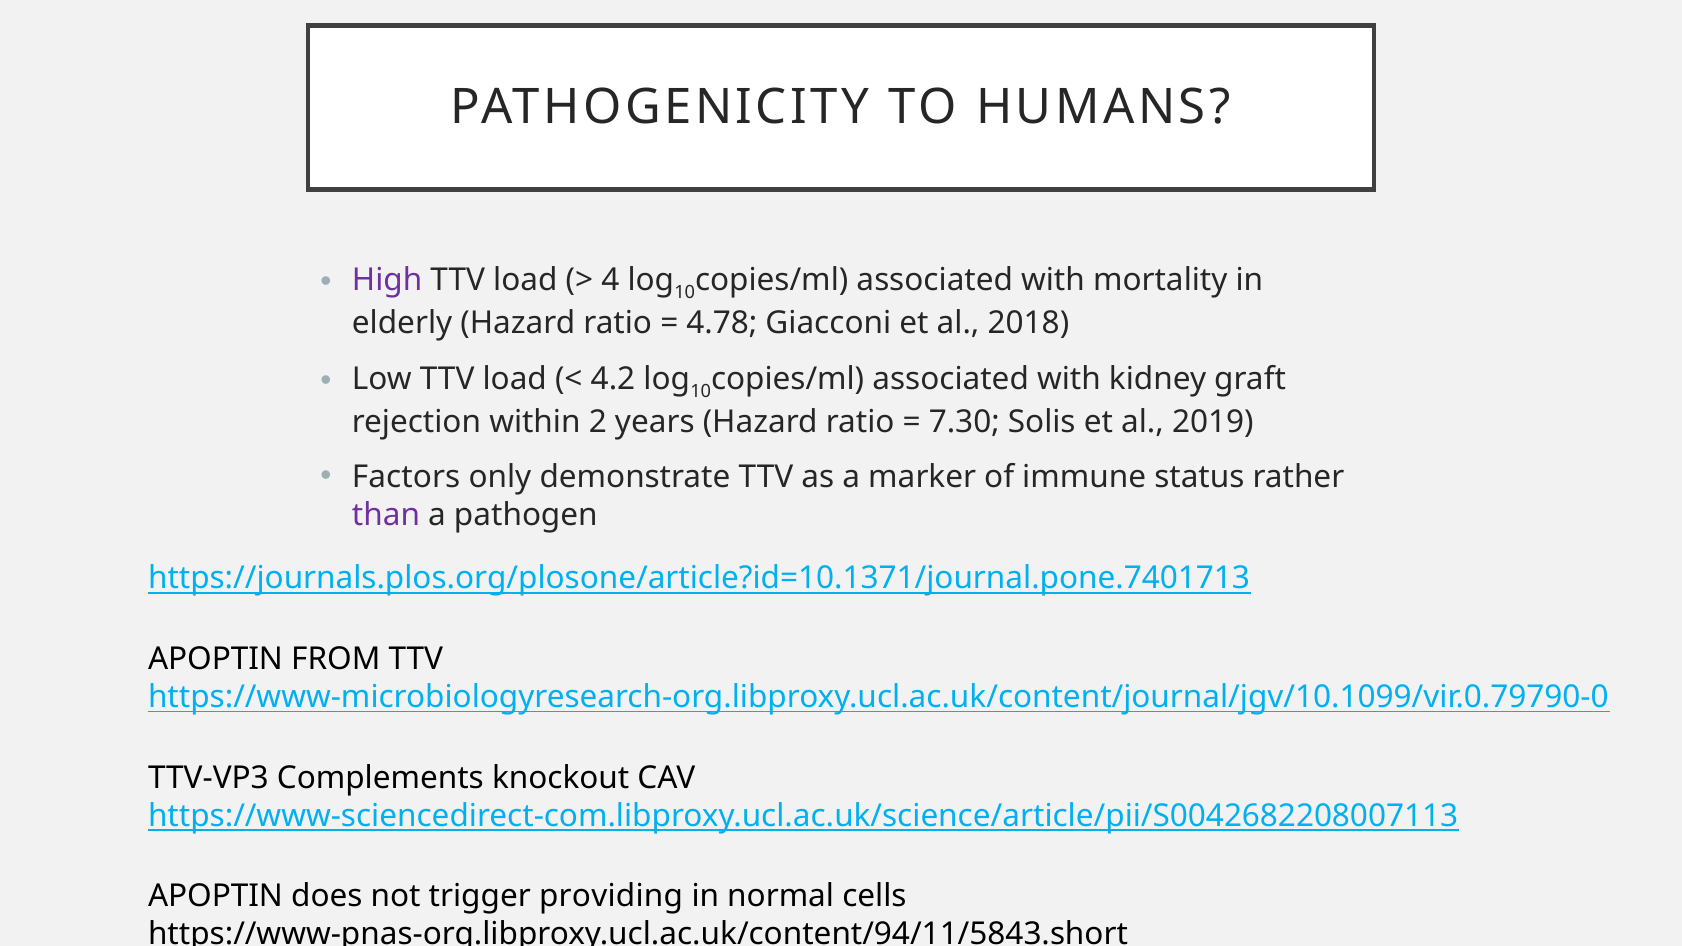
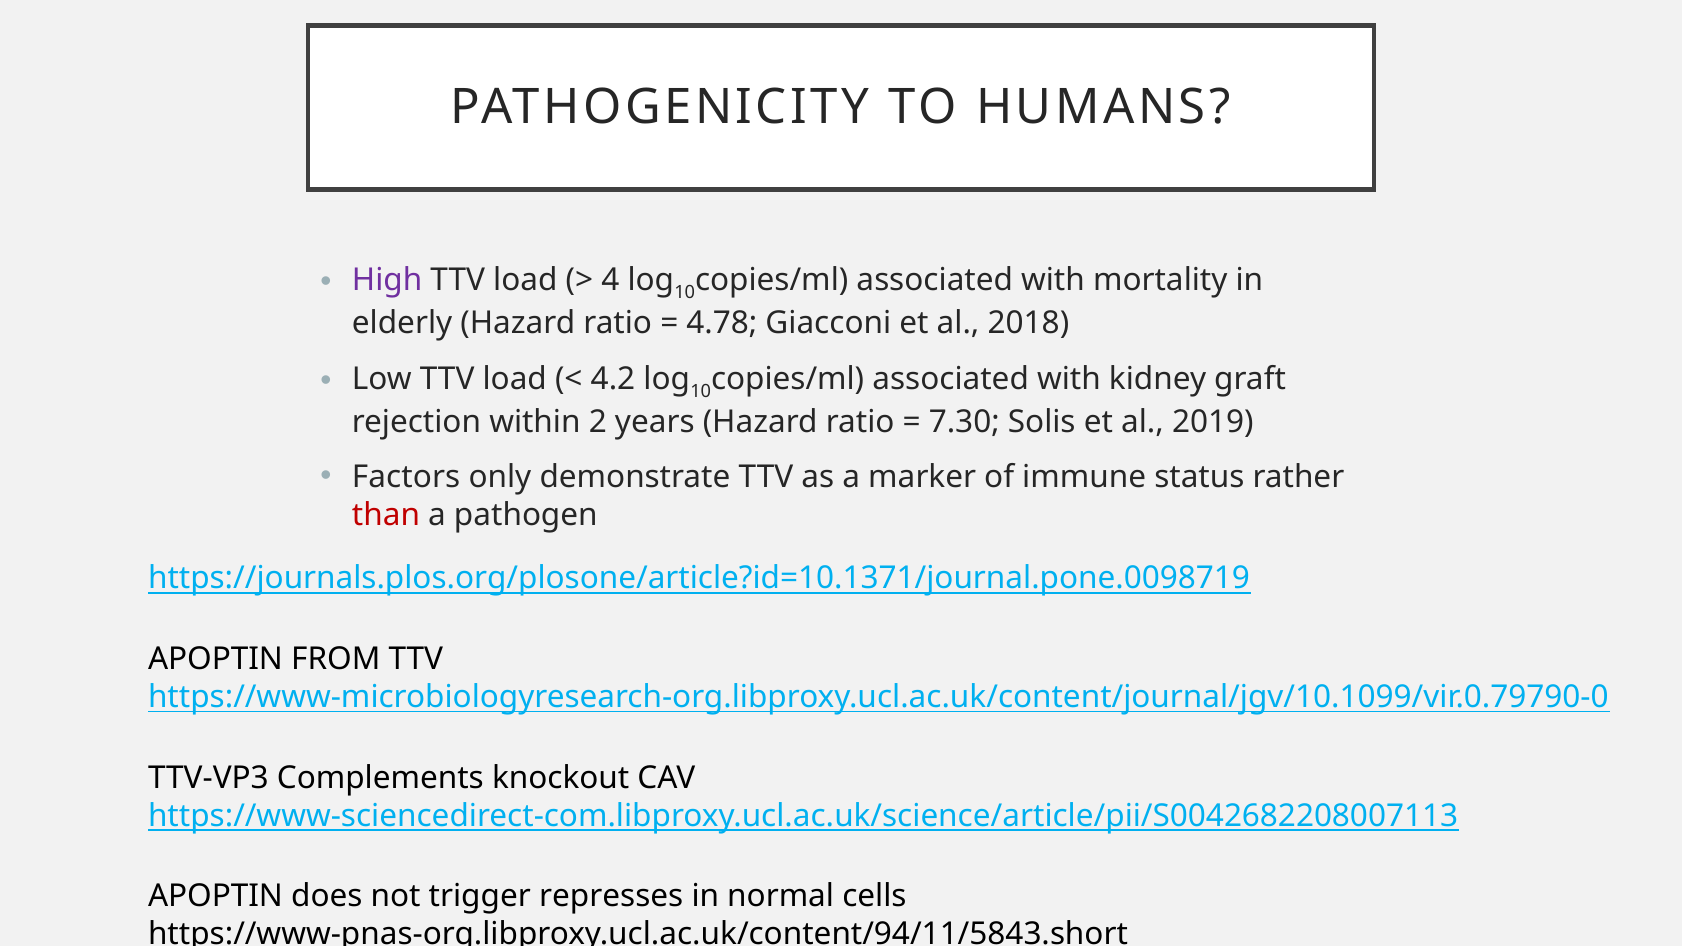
than colour: purple -> red
https://journals.plos.org/plosone/article?id=10.1371/journal.pone.7401713: https://journals.plos.org/plosone/article?id=10.1371/journal.pone.7401713 -> https://journals.plos.org/plosone/article?id=10.1371/journal.pone.0098719
providing: providing -> represses
